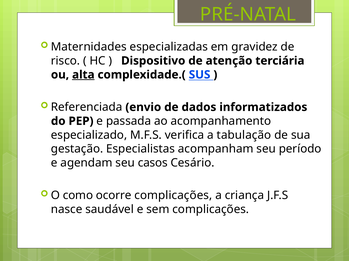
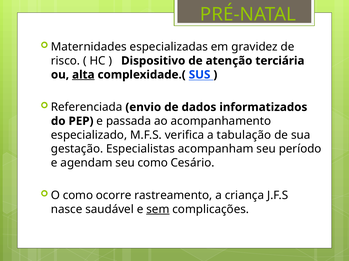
seu casos: casos -> como
ocorre complicações: complicações -> rastreamento
sem underline: none -> present
